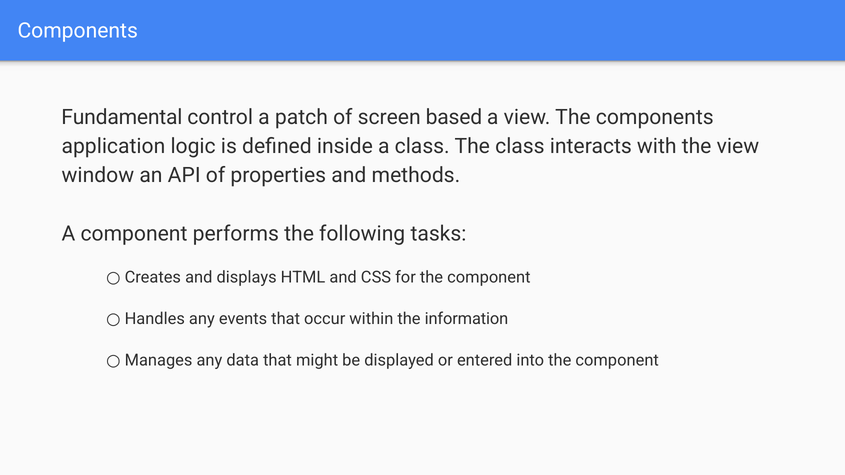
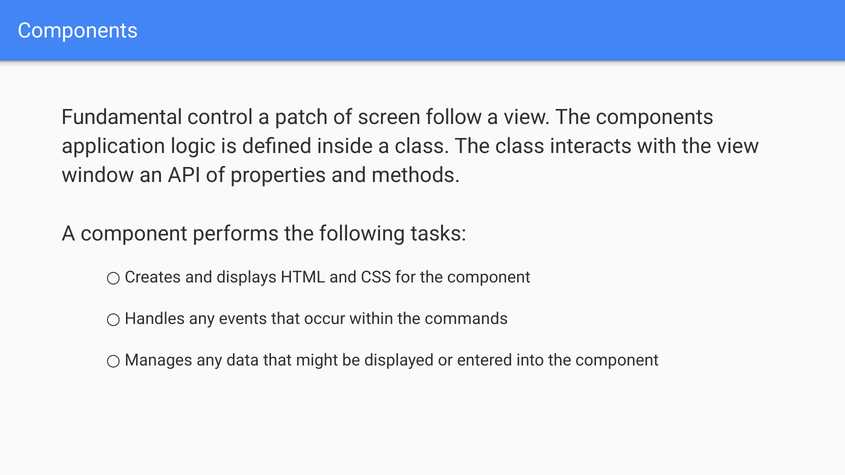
based: based -> follow
information: information -> commands
